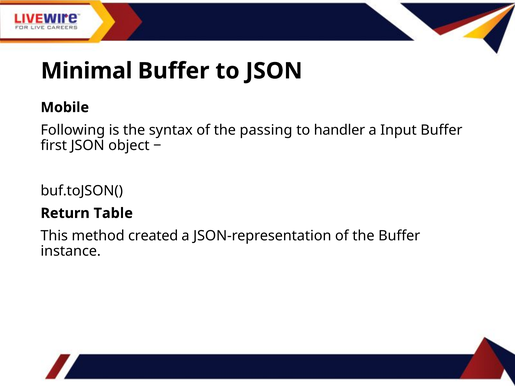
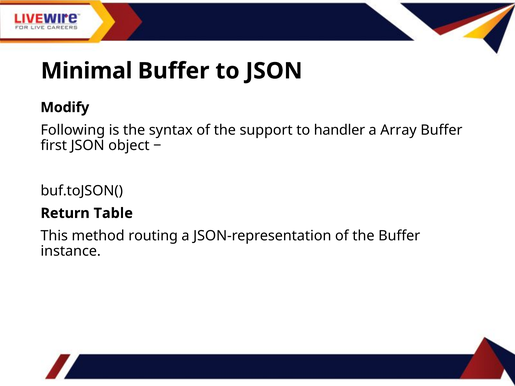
Mobile: Mobile -> Modify
passing: passing -> support
Input: Input -> Array
created: created -> routing
